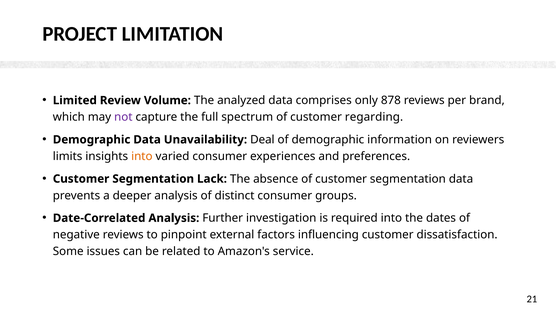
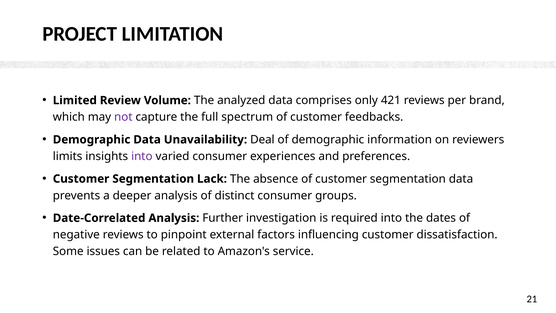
878: 878 -> 421
regarding: regarding -> feedbacks
into at (142, 156) colour: orange -> purple
